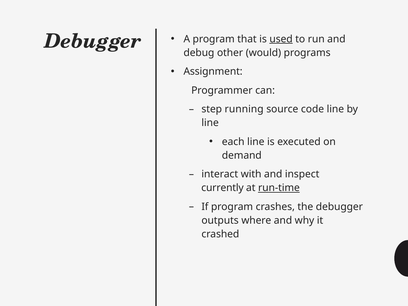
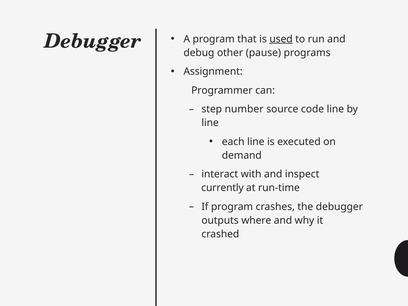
would: would -> pause
running: running -> number
run-time underline: present -> none
